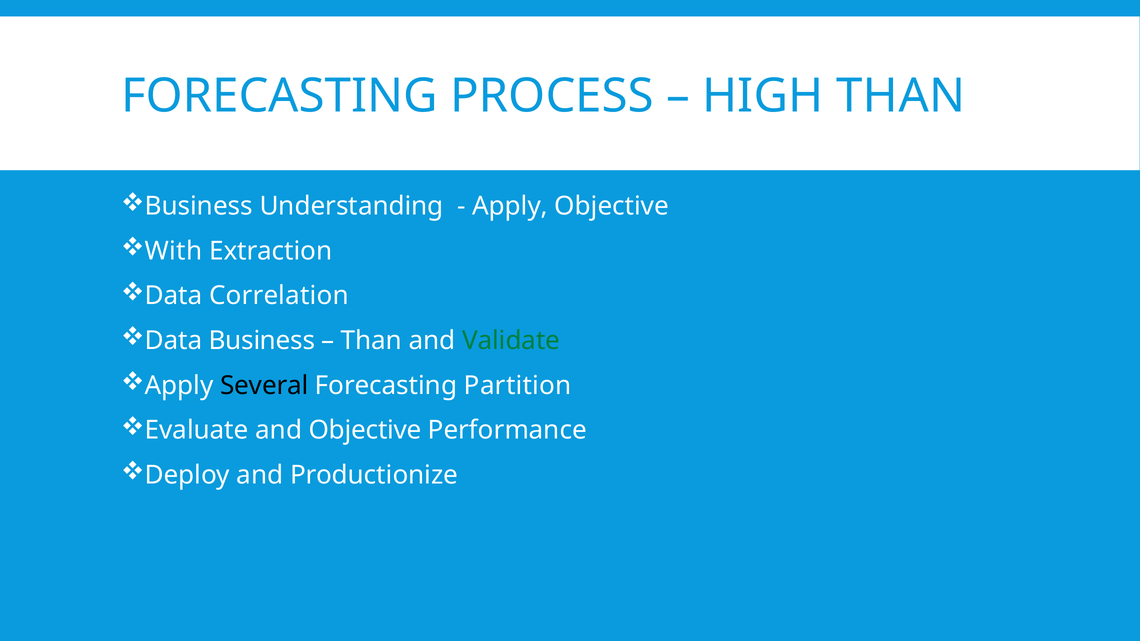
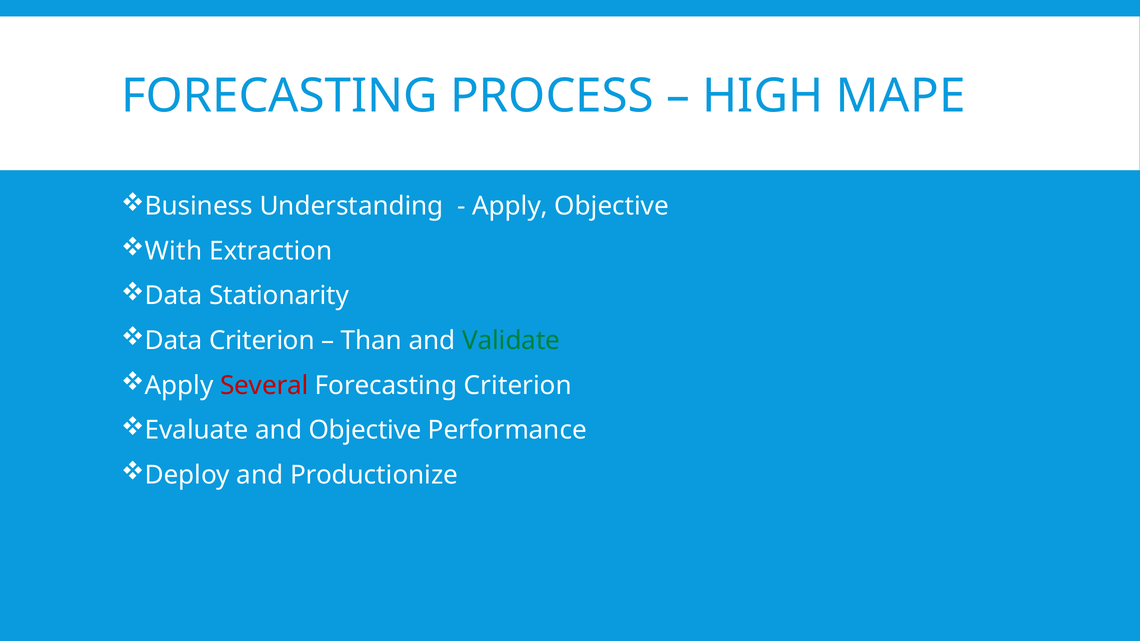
HIGH THAN: THAN -> MAPE
Correlation: Correlation -> Stationarity
Data Business: Business -> Criterion
Several colour: black -> red
Forecasting Partition: Partition -> Criterion
